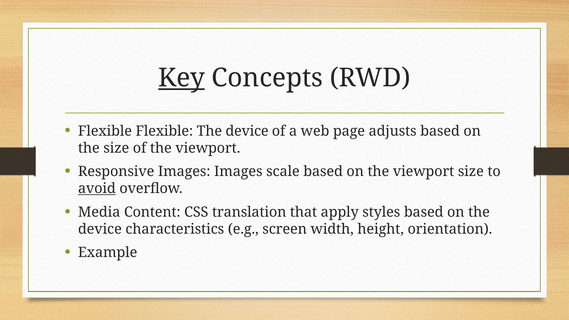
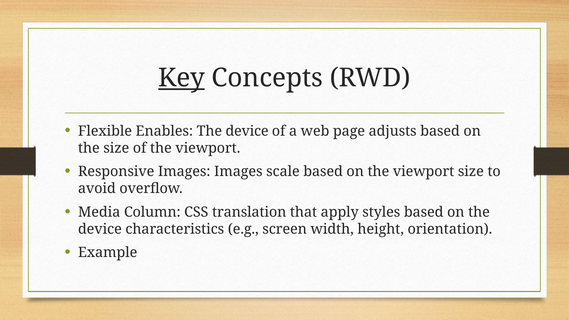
Flexible Flexible: Flexible -> Enables
avoid underline: present -> none
Content: Content -> Column
